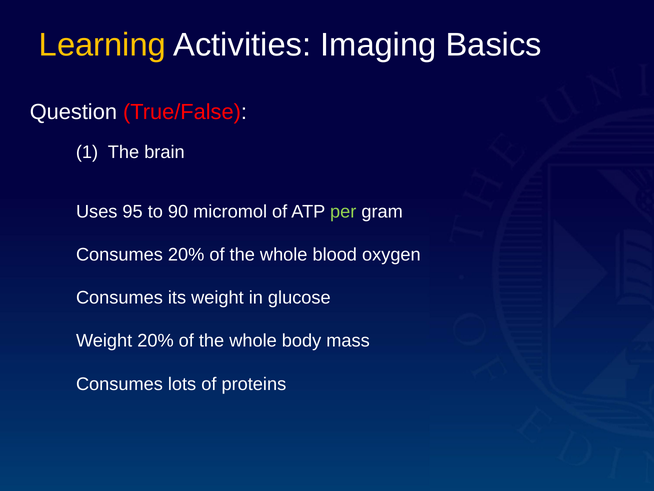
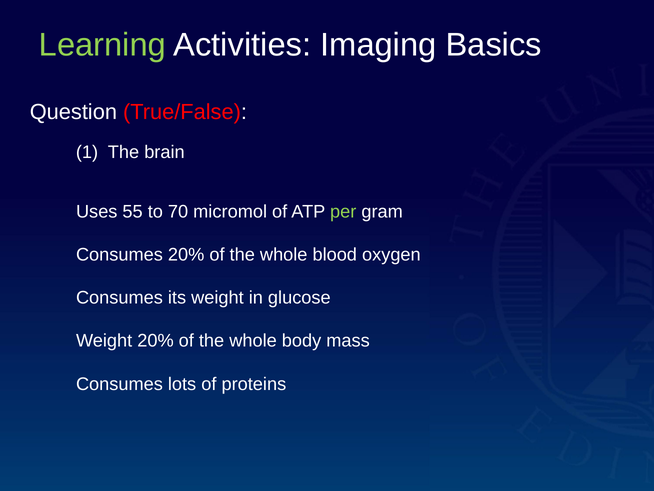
Learning colour: yellow -> light green
95: 95 -> 55
90: 90 -> 70
